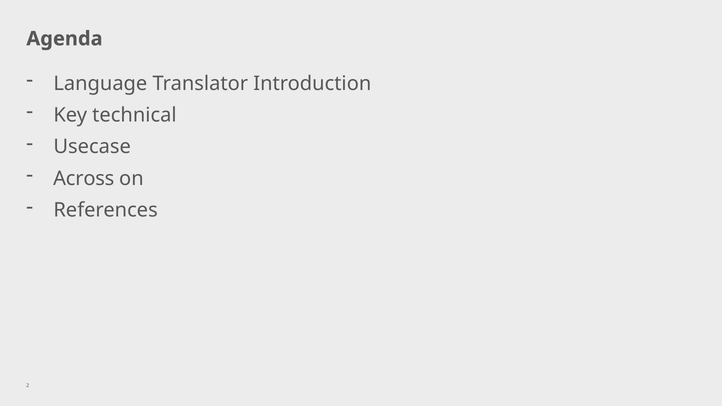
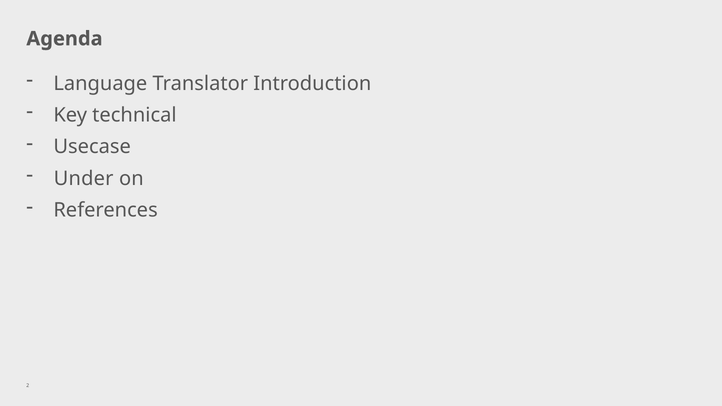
Across: Across -> Under
